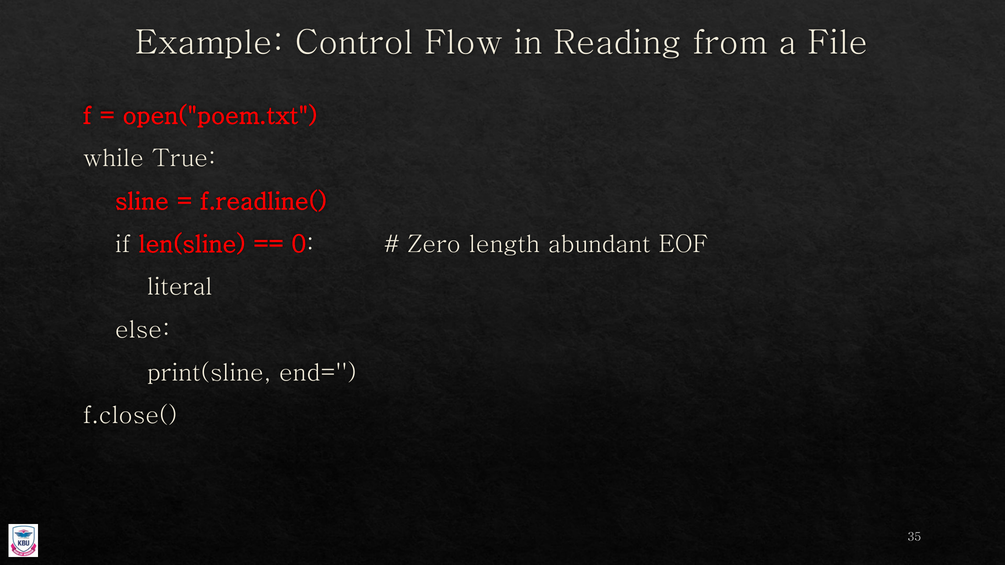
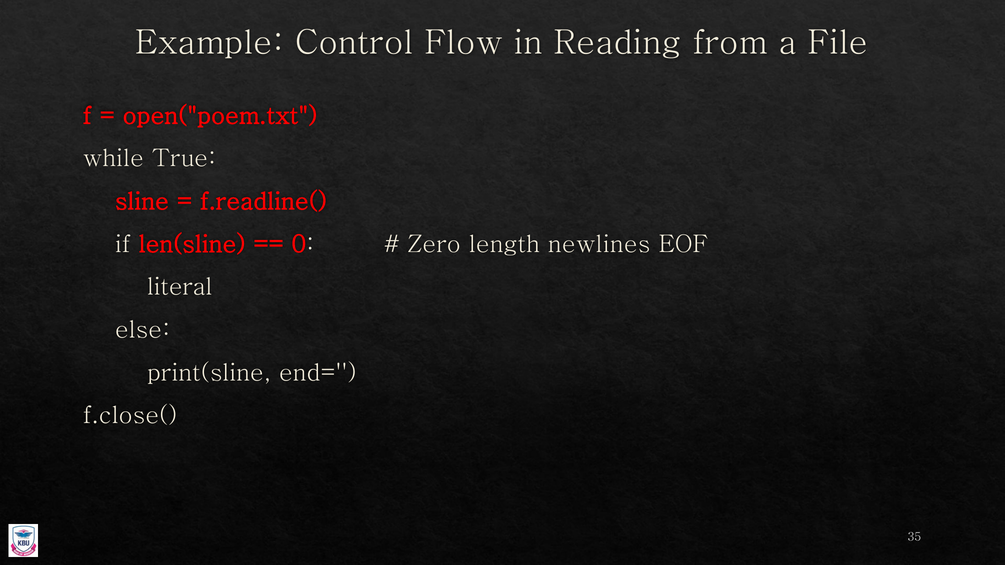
abundant: abundant -> newlines
